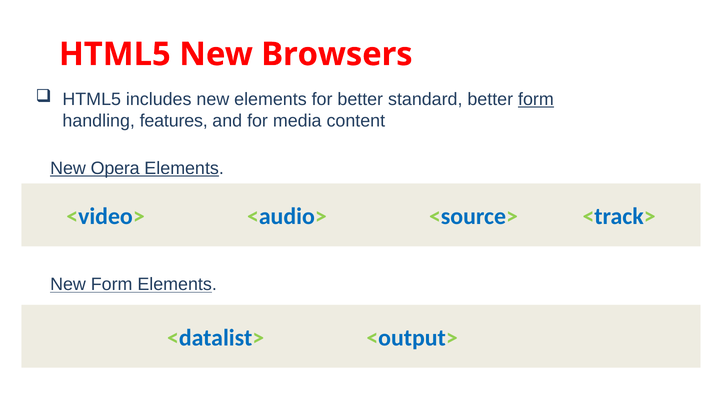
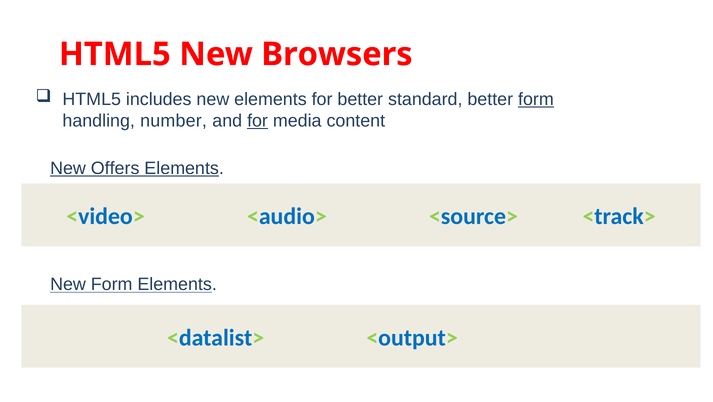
features: features -> number
for at (258, 121) underline: none -> present
Opera: Opera -> Offers
